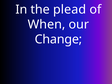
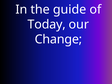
plead: plead -> guide
When: When -> Today
